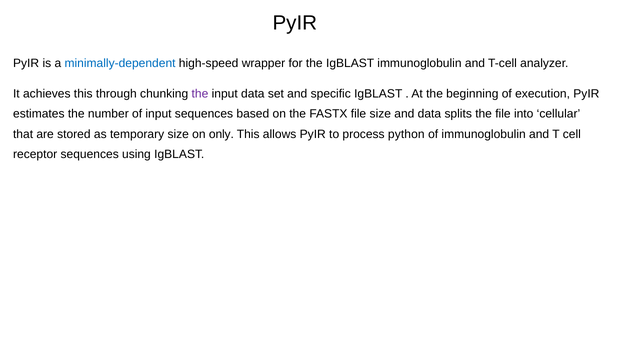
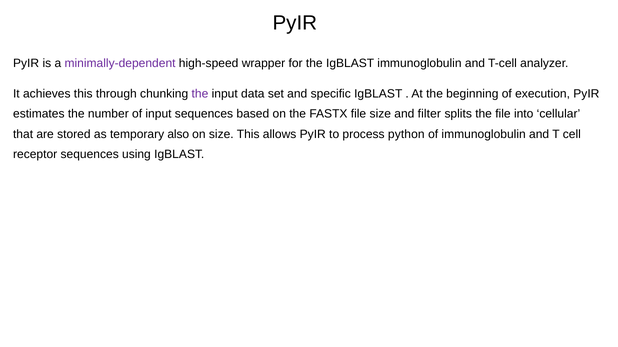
minimally-dependent colour: blue -> purple
and data: data -> filter
temporary size: size -> also
on only: only -> size
